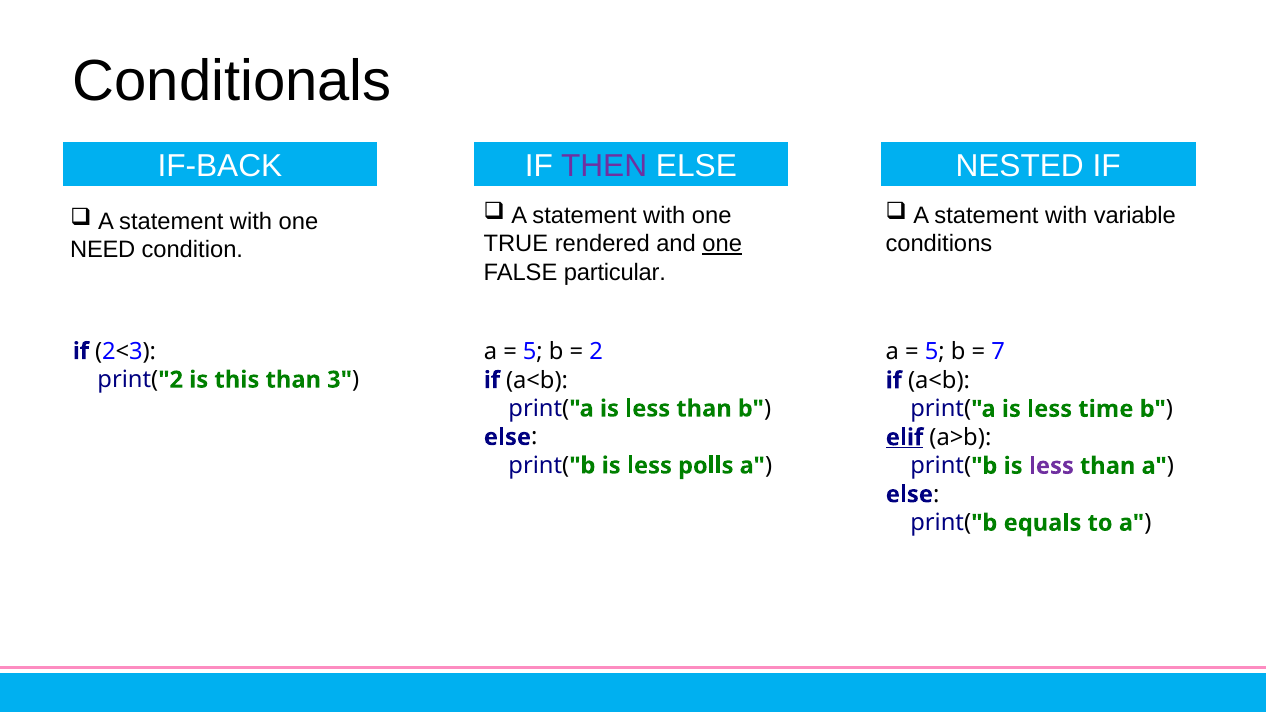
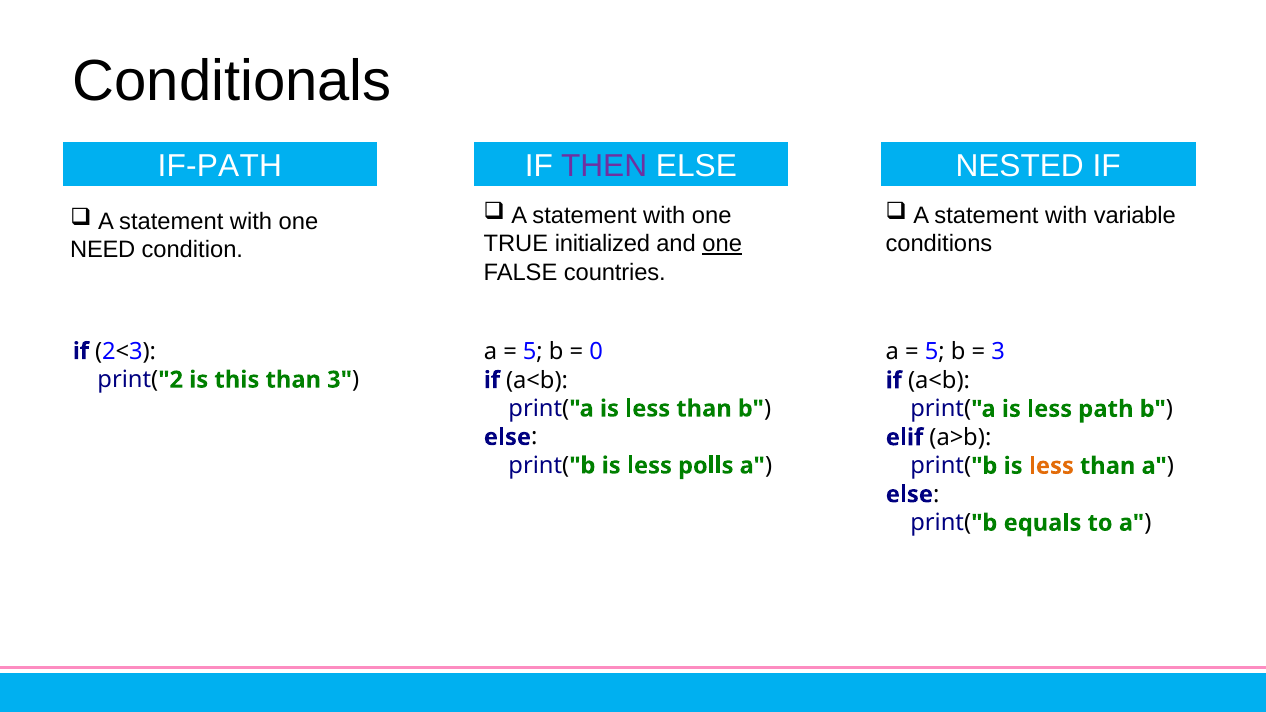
IF-BACK: IF-BACK -> IF-PATH
rendered: rendered -> initialized
particular: particular -> countries
2 at (596, 352): 2 -> 0
7 at (998, 352): 7 -> 3
time: time -> path
elif underline: present -> none
less at (1051, 466) colour: purple -> orange
